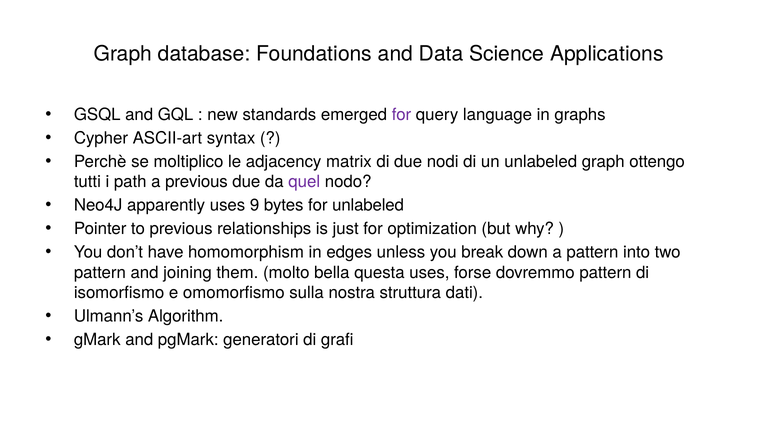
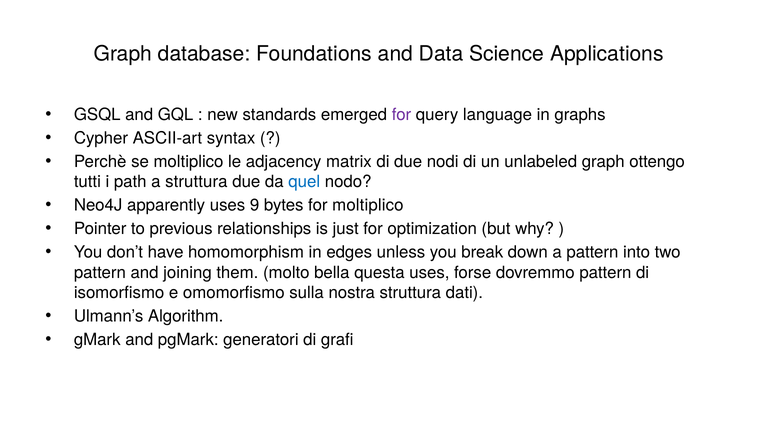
a previous: previous -> struttura
quel colour: purple -> blue
for unlabeled: unlabeled -> moltiplico
